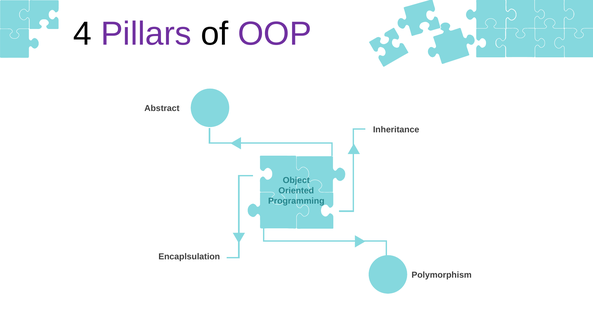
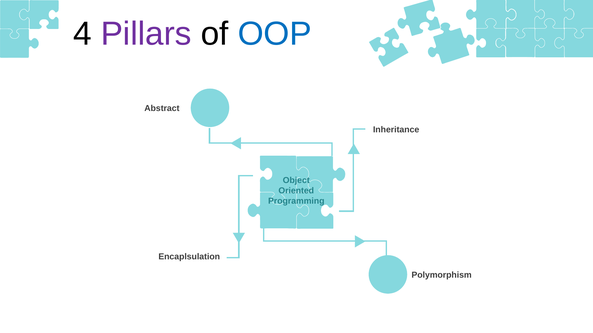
OOP colour: purple -> blue
